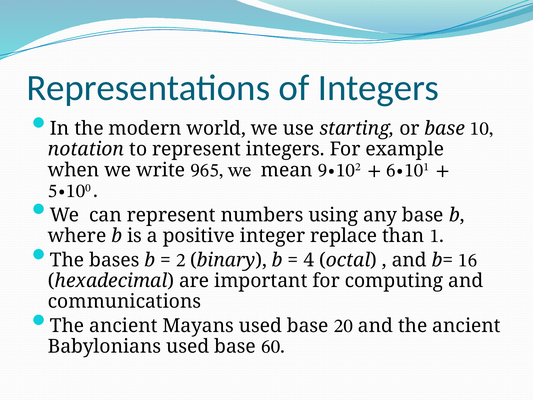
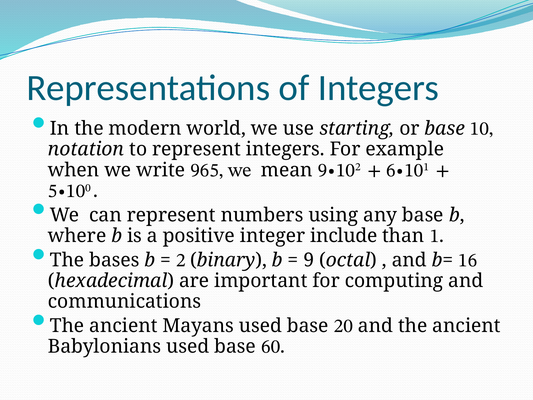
replace: replace -> include
4: 4 -> 9
